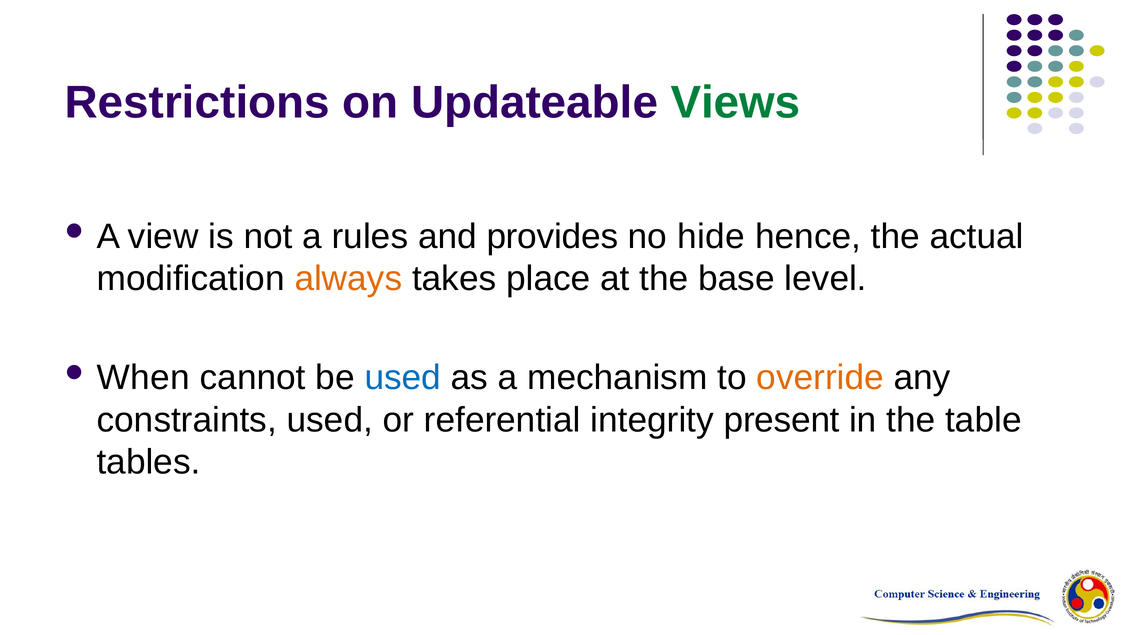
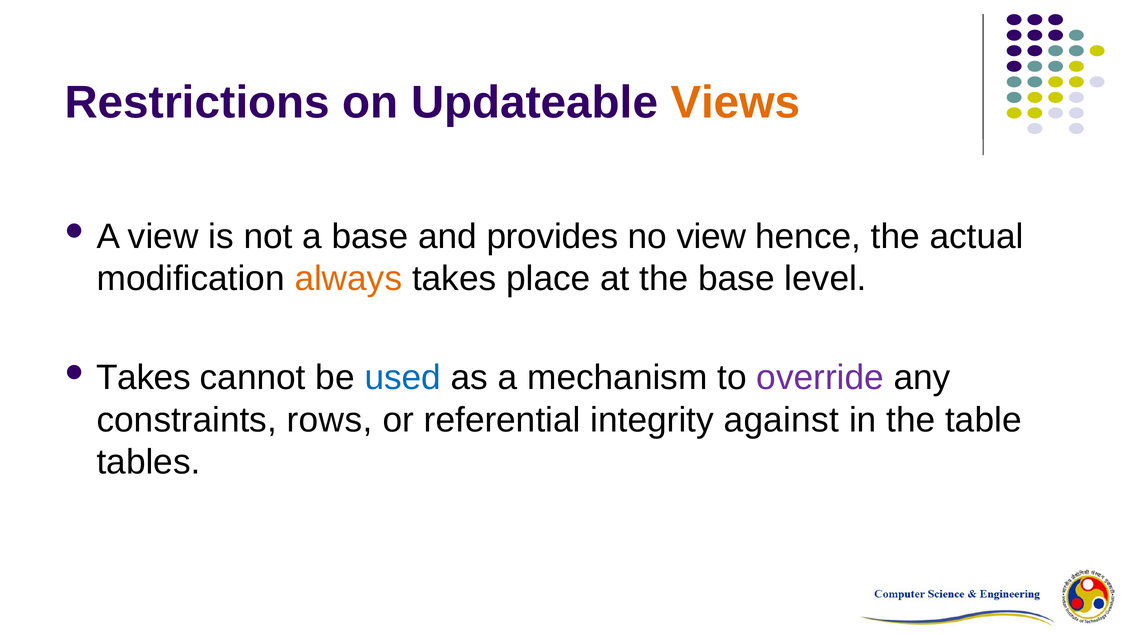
Views colour: green -> orange
a rules: rules -> base
no hide: hide -> view
When at (143, 378): When -> Takes
override colour: orange -> purple
constraints used: used -> rows
present: present -> against
